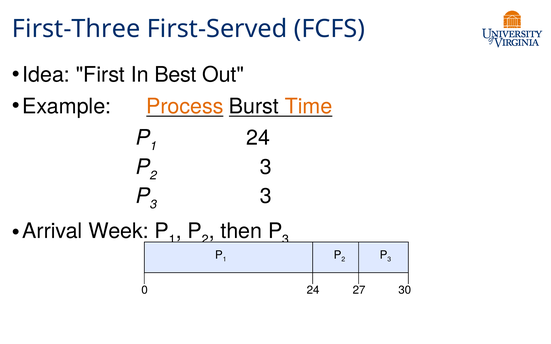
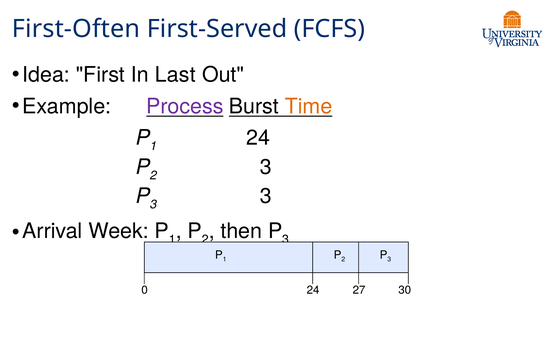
First-Three: First-Three -> First-Often
Best: Best -> Last
Process colour: orange -> purple
